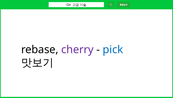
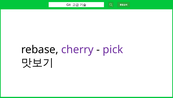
pick colour: blue -> purple
